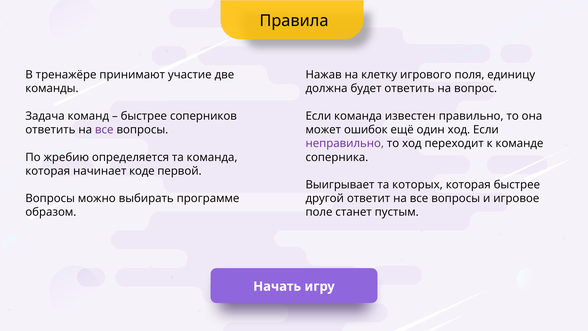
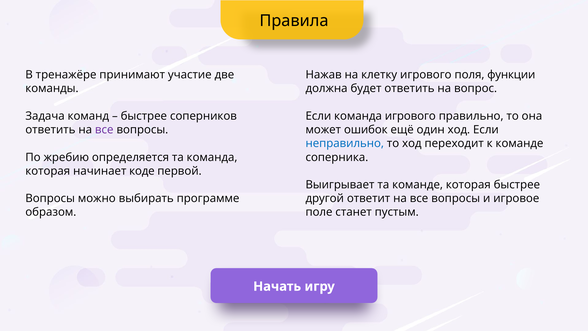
единицу: единицу -> функции
команда известен: известен -> игрового
неправильно colour: purple -> blue
та которых: которых -> команде
